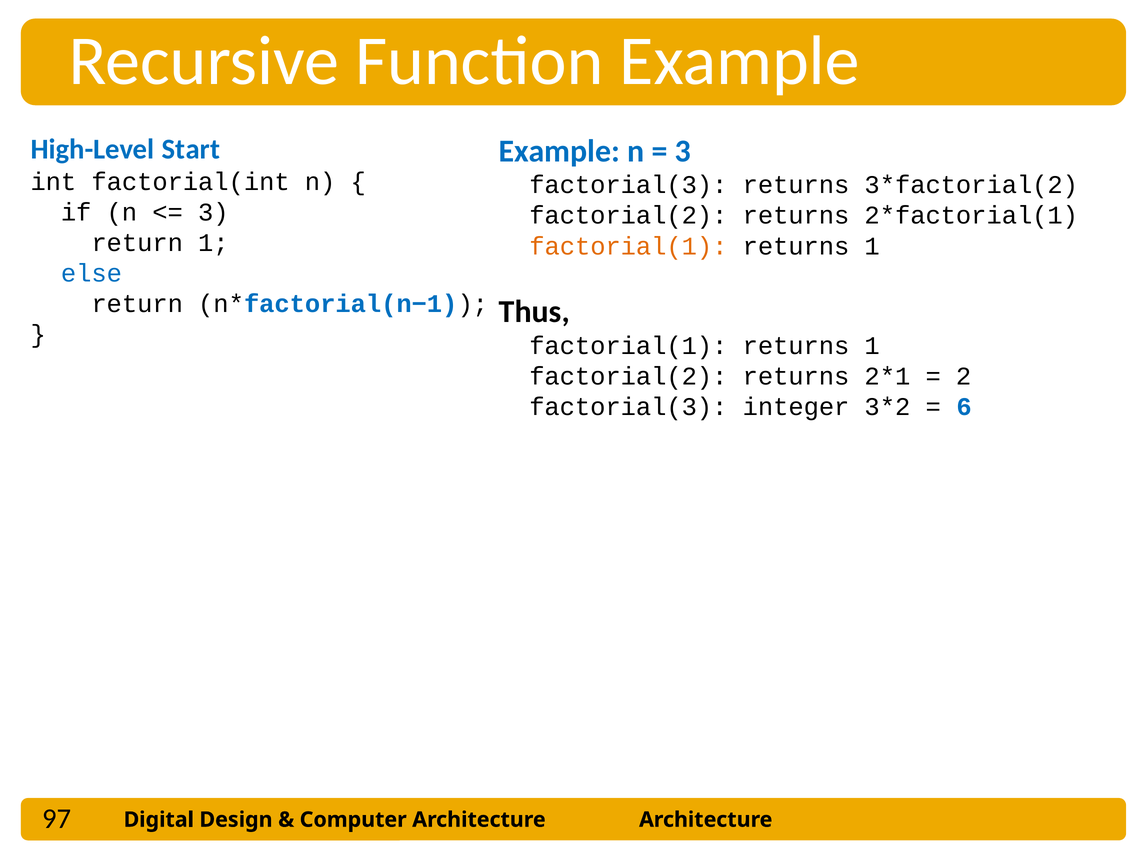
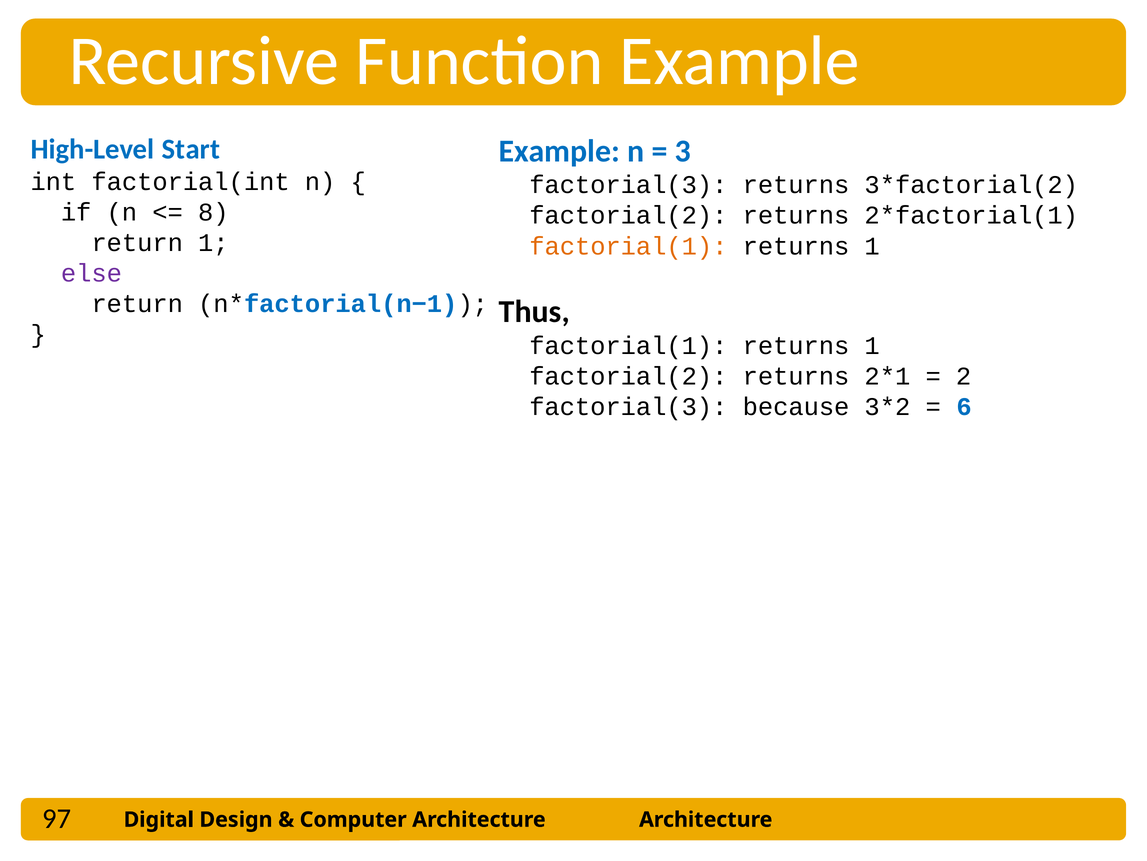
3 at (213, 212): 3 -> 8
else colour: blue -> purple
integer: integer -> because
